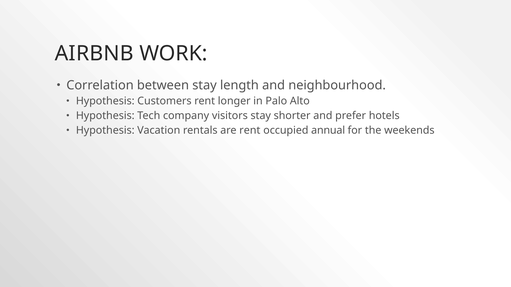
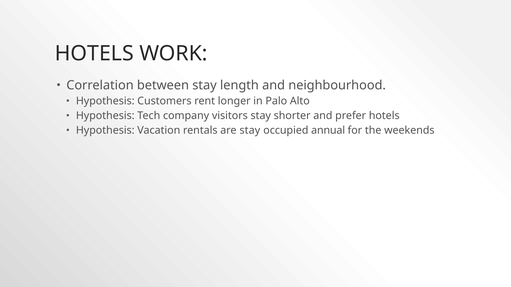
AIRBNB at (94, 54): AIRBNB -> HOTELS
are rent: rent -> stay
